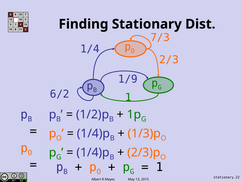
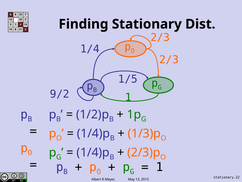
7/3 at (160, 37): 7/3 -> 2/3
1/9: 1/9 -> 1/5
6/2: 6/2 -> 9/2
